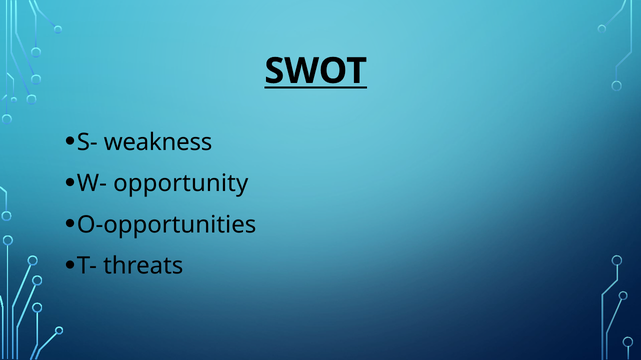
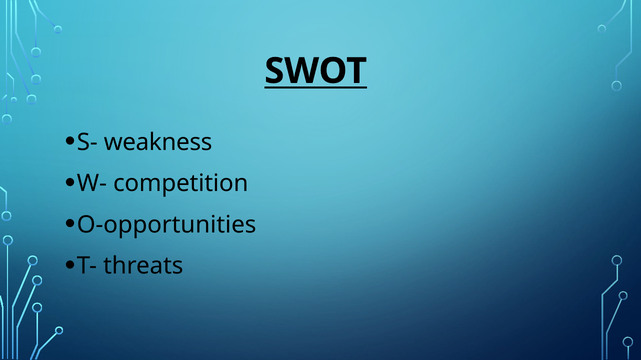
opportunity: opportunity -> competition
